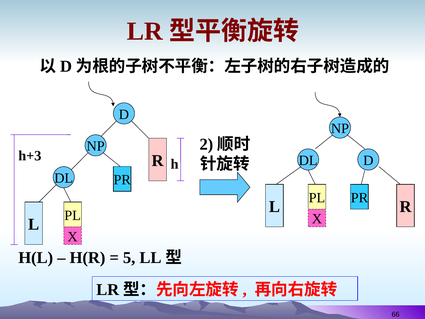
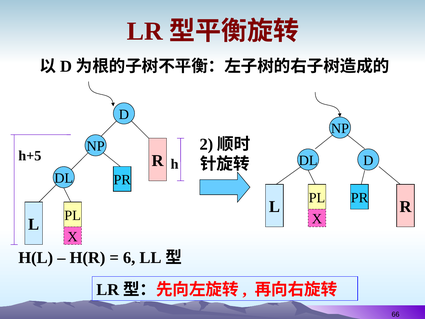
h+3: h+3 -> h+5
5: 5 -> 6
